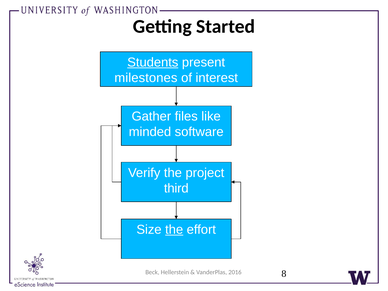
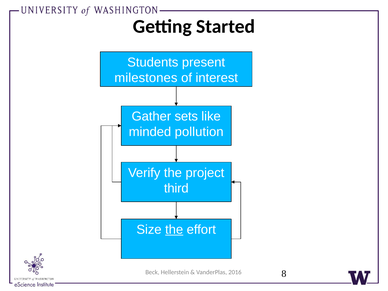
Students underline: present -> none
files: files -> sets
software: software -> pollution
